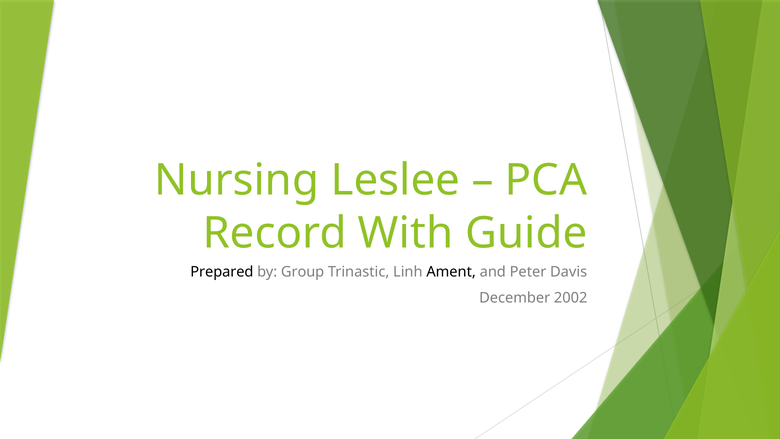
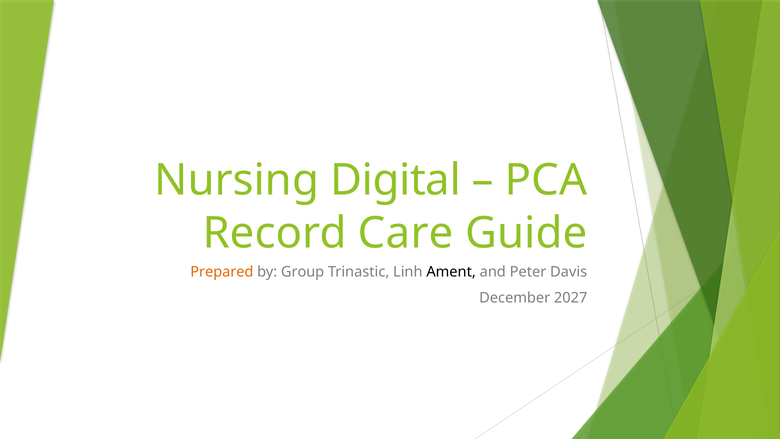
Leslee: Leslee -> Digital
With: With -> Care
Prepared colour: black -> orange
2002: 2002 -> 2027
